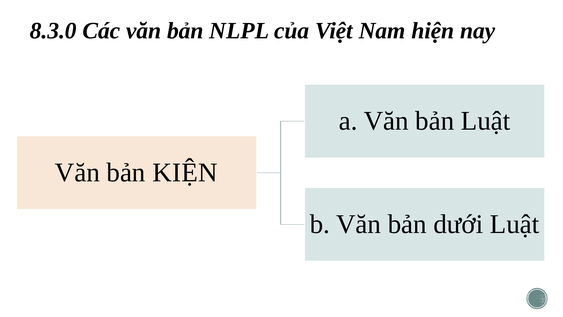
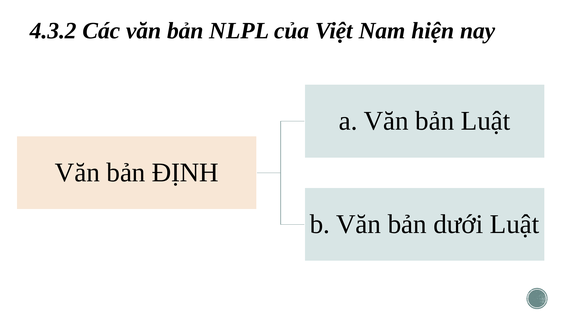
8.3.0: 8.3.0 -> 4.3.2
KIỆN: KIỆN -> ĐỊNH
